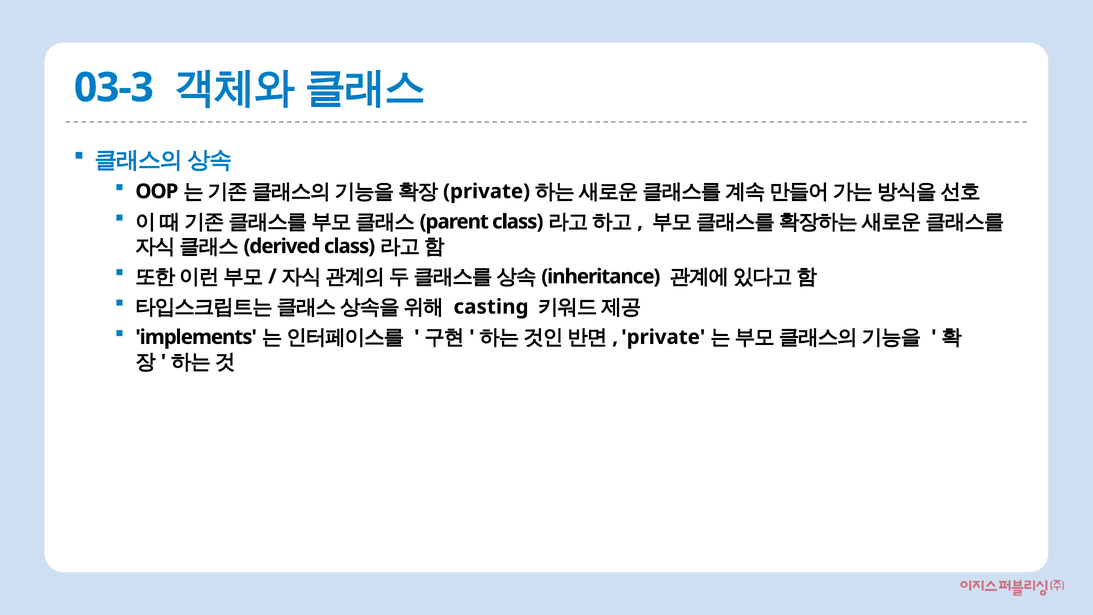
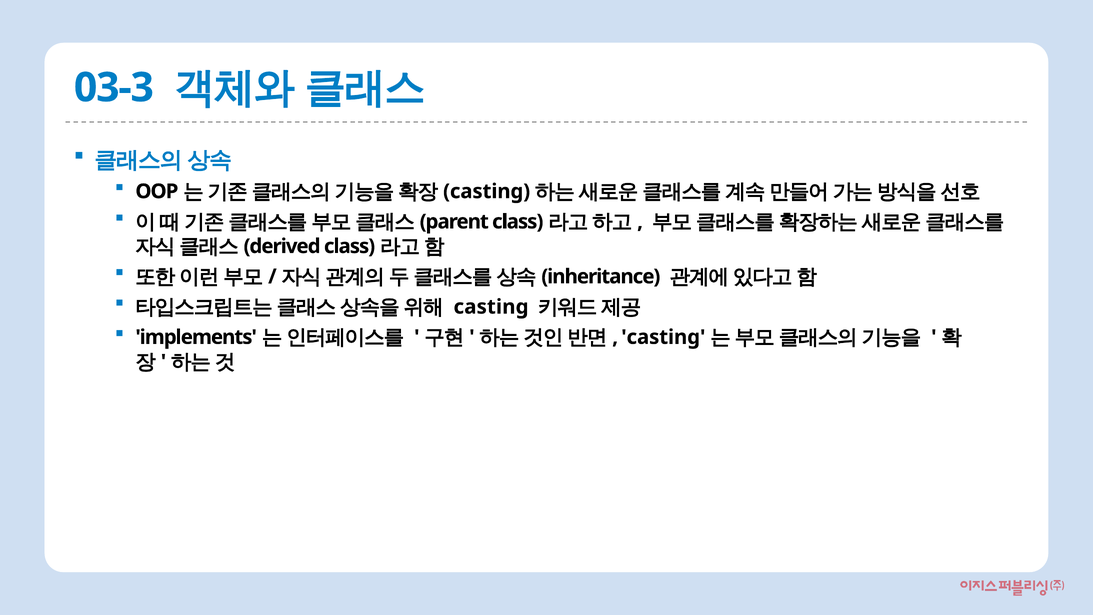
private at (487, 191): private -> casting
private at (663, 337): private -> casting
